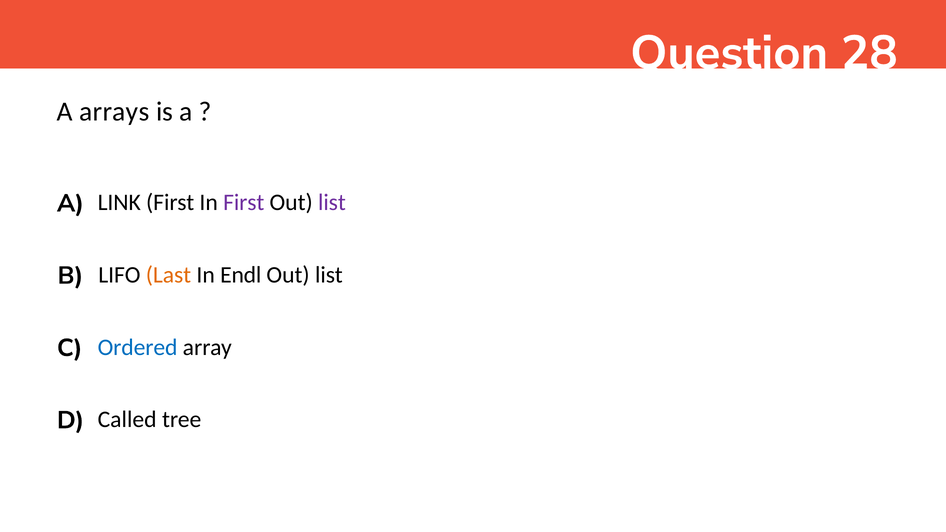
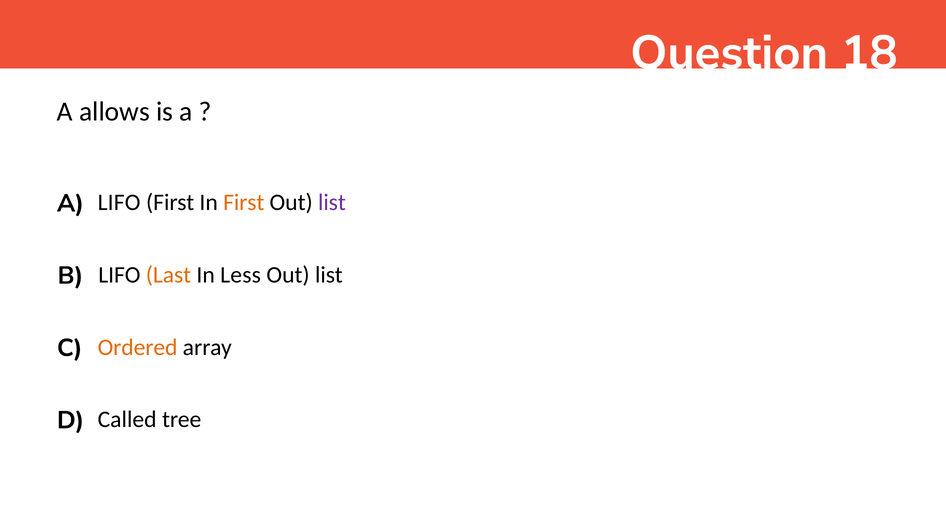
28: 28 -> 18
arrays: arrays -> allows
LINK at (119, 203): LINK -> LIFO
First at (244, 203) colour: purple -> orange
Endl: Endl -> Less
Ordered colour: blue -> orange
